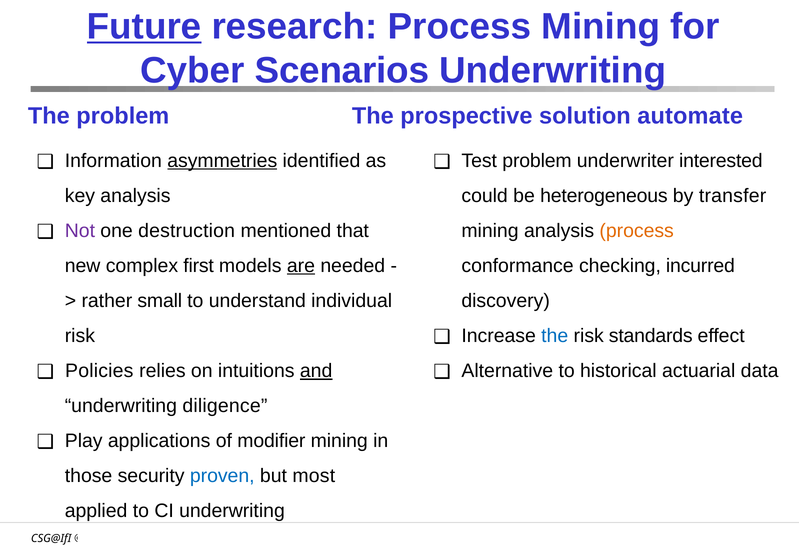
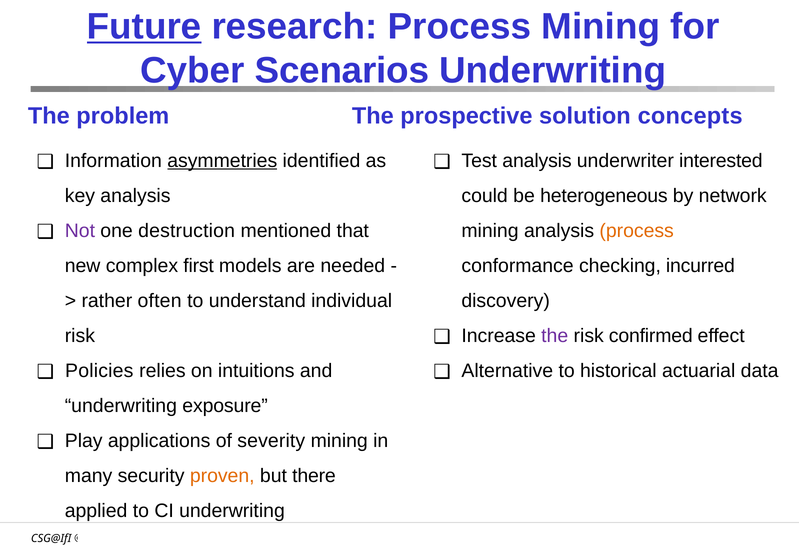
automate: automate -> concepts
Test problem: problem -> analysis
transfer: transfer -> network
are underline: present -> none
small: small -> often
the at (555, 336) colour: blue -> purple
standards: standards -> confirmed
and underline: present -> none
diligence: diligence -> exposure
modifier: modifier -> severity
those: those -> many
proven colour: blue -> orange
most: most -> there
